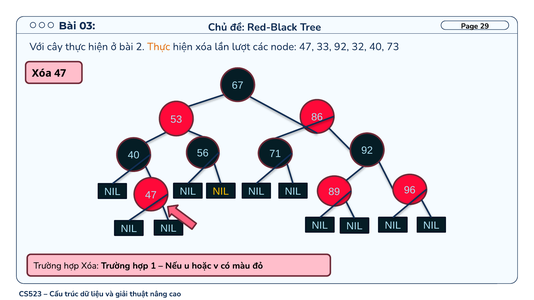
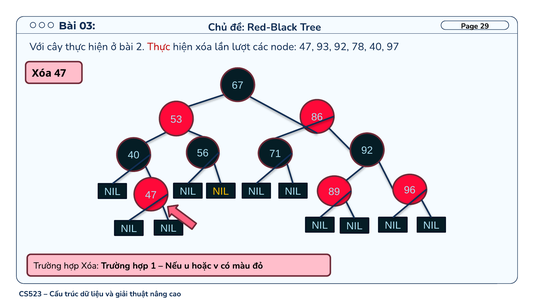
Thực at (159, 47) colour: orange -> red
33: 33 -> 93
32: 32 -> 78
73: 73 -> 97
